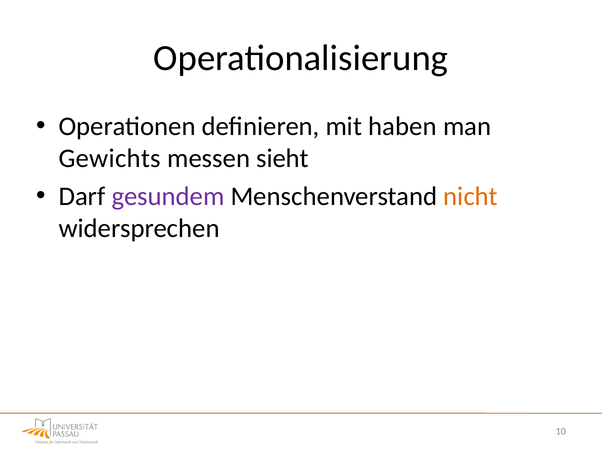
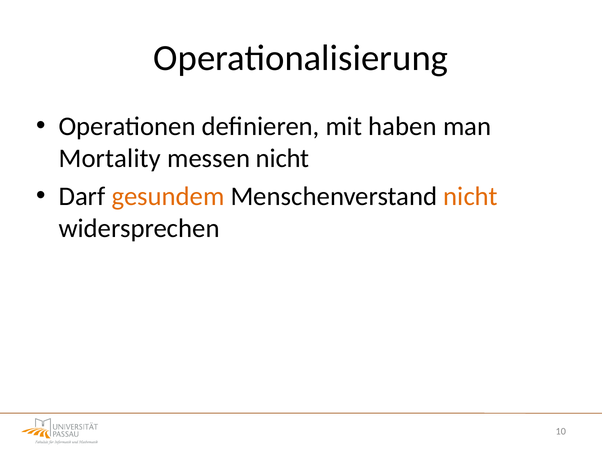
Gewichts: Gewichts -> Mortality
messen sieht: sieht -> nicht
gesundem colour: purple -> orange
